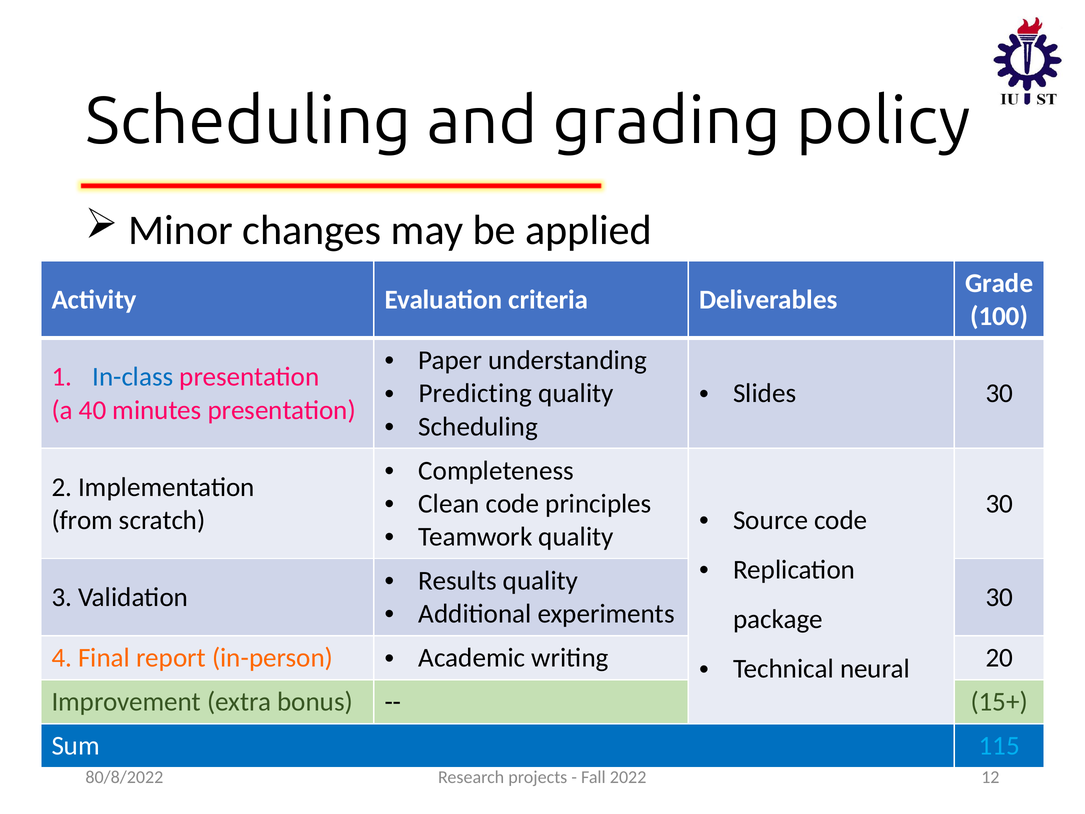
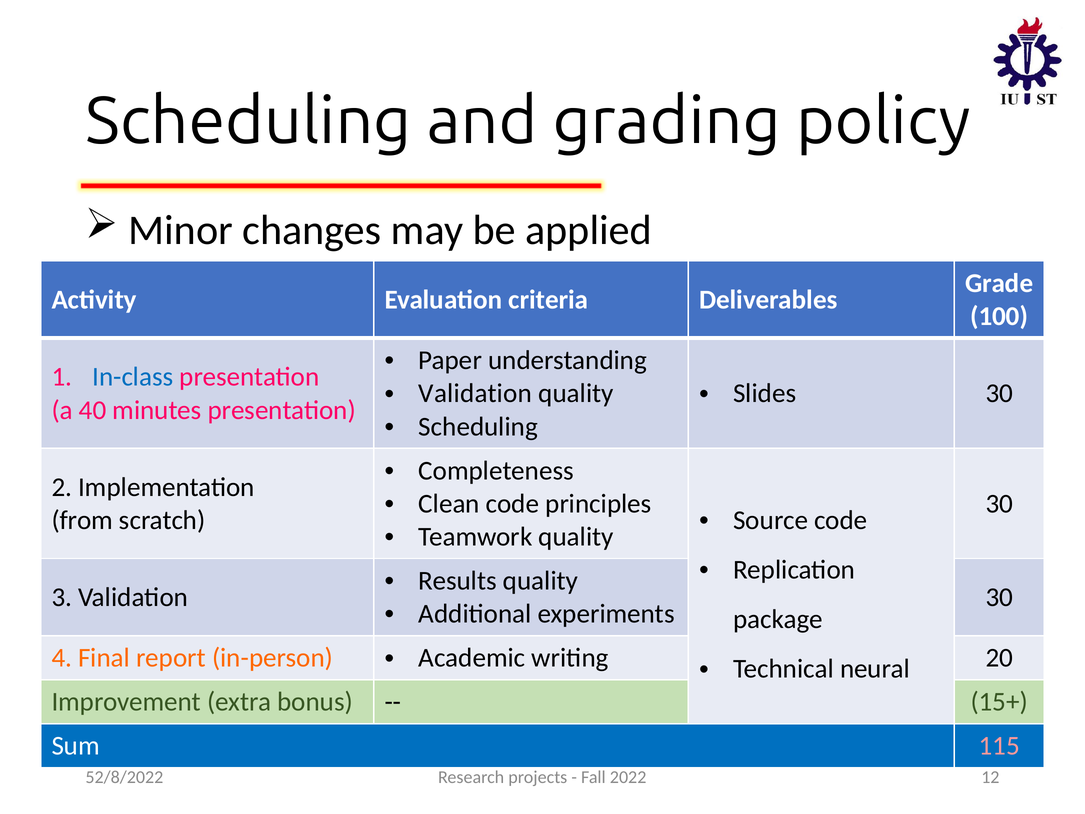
Predicting at (475, 393): Predicting -> Validation
115 colour: light blue -> pink
80/8/2022: 80/8/2022 -> 52/8/2022
